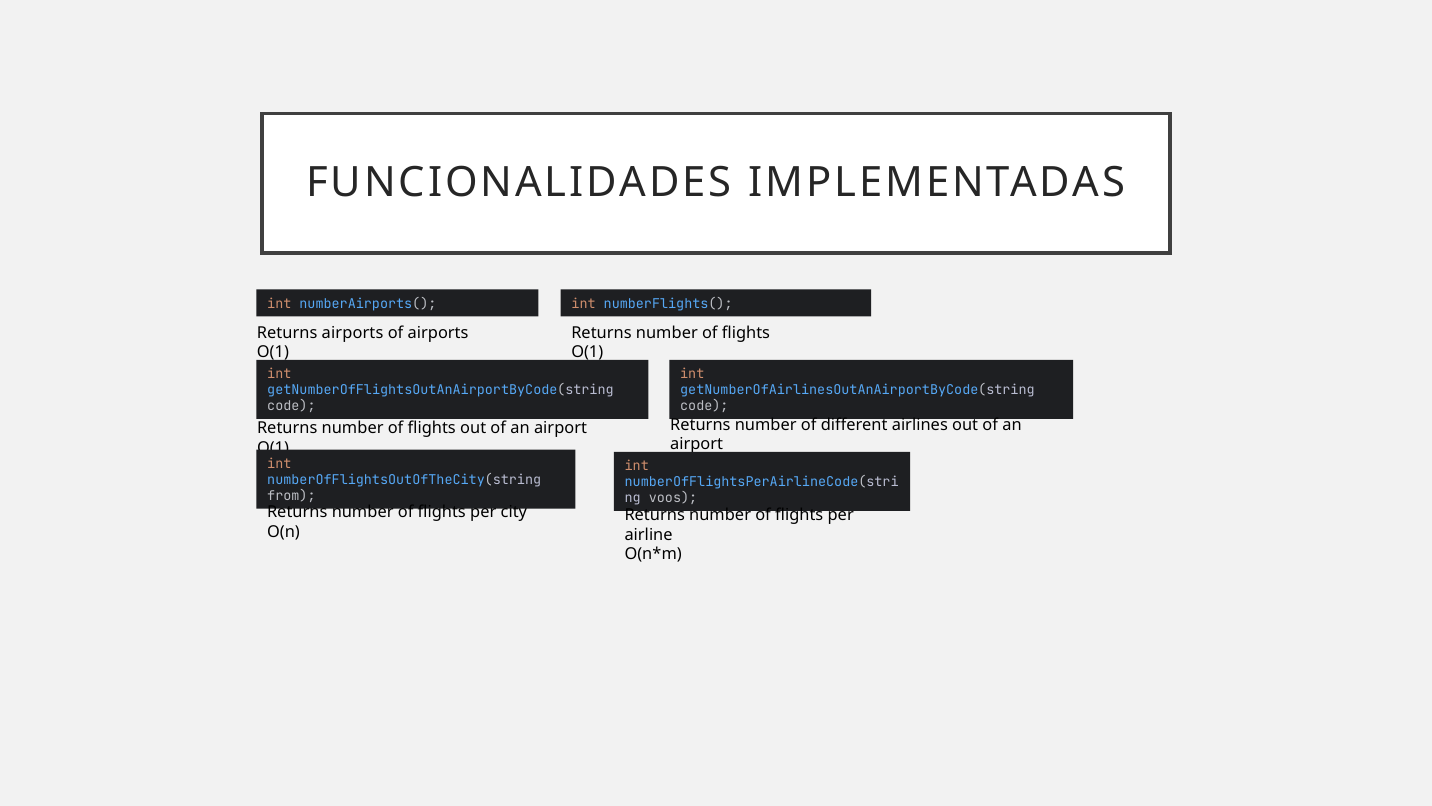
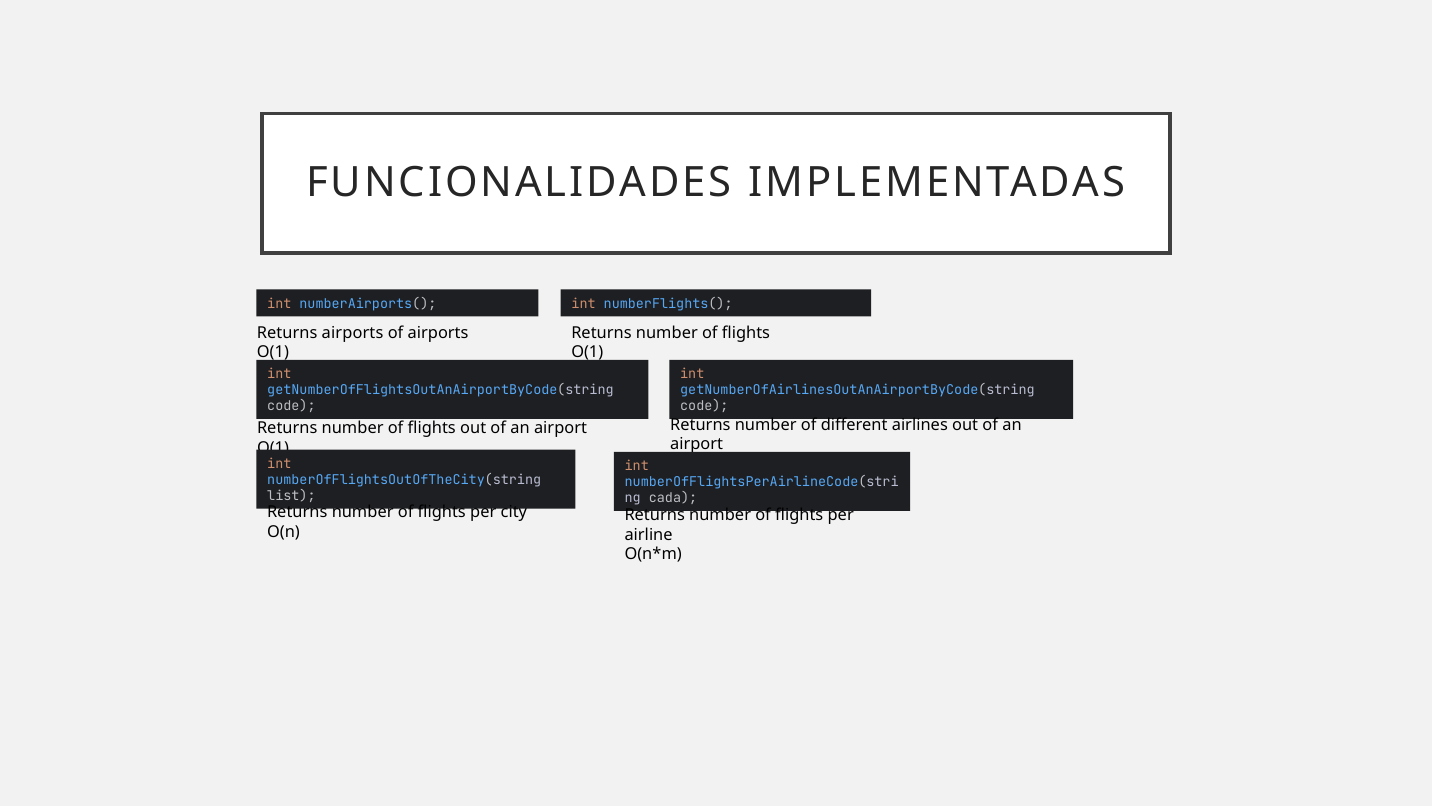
from: from -> list
voos: voos -> cada
